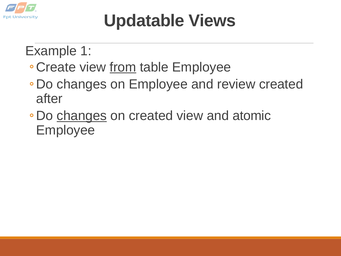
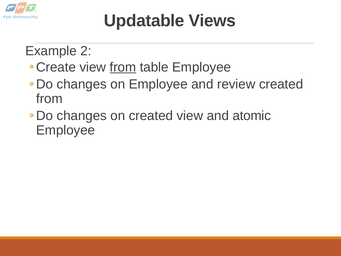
1: 1 -> 2
after at (49, 99): after -> from
changes at (82, 116) underline: present -> none
